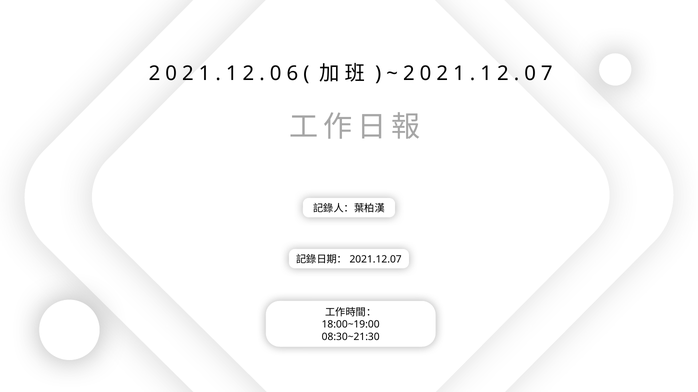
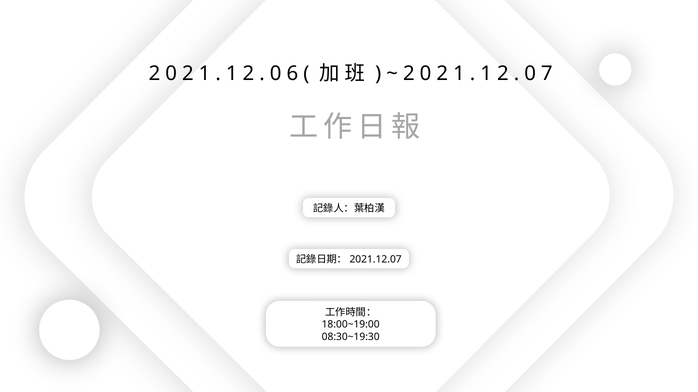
08:30~21:30: 08:30~21:30 -> 08:30~19:30
